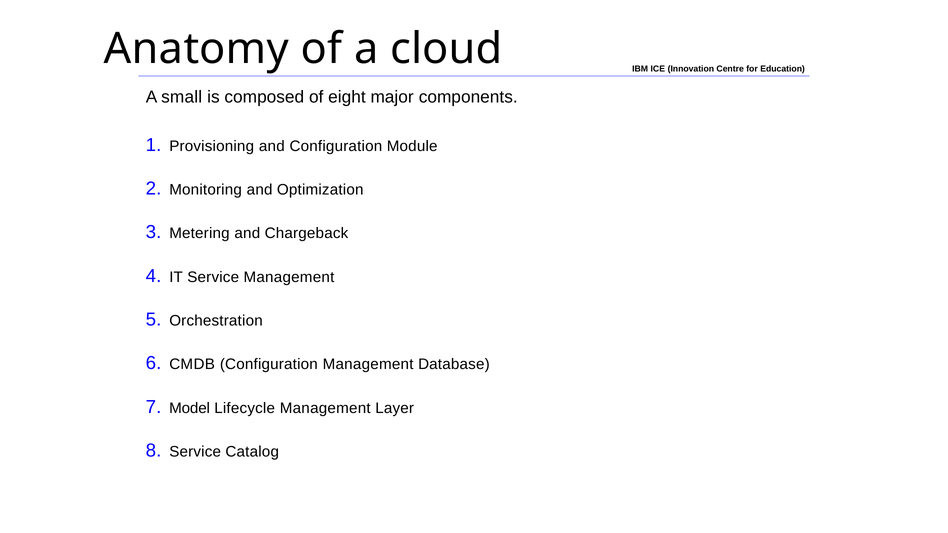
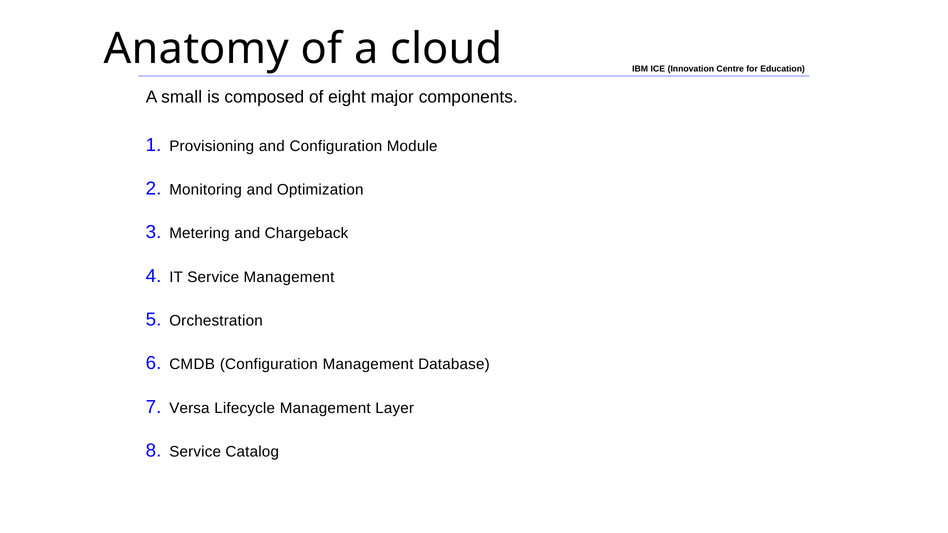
Model: Model -> Versa
